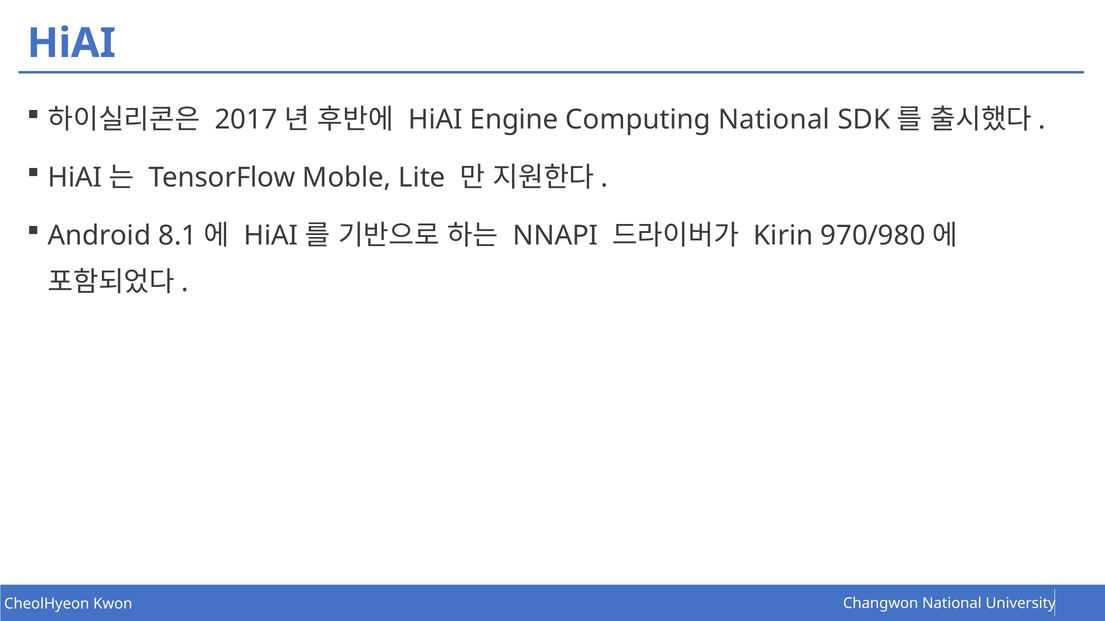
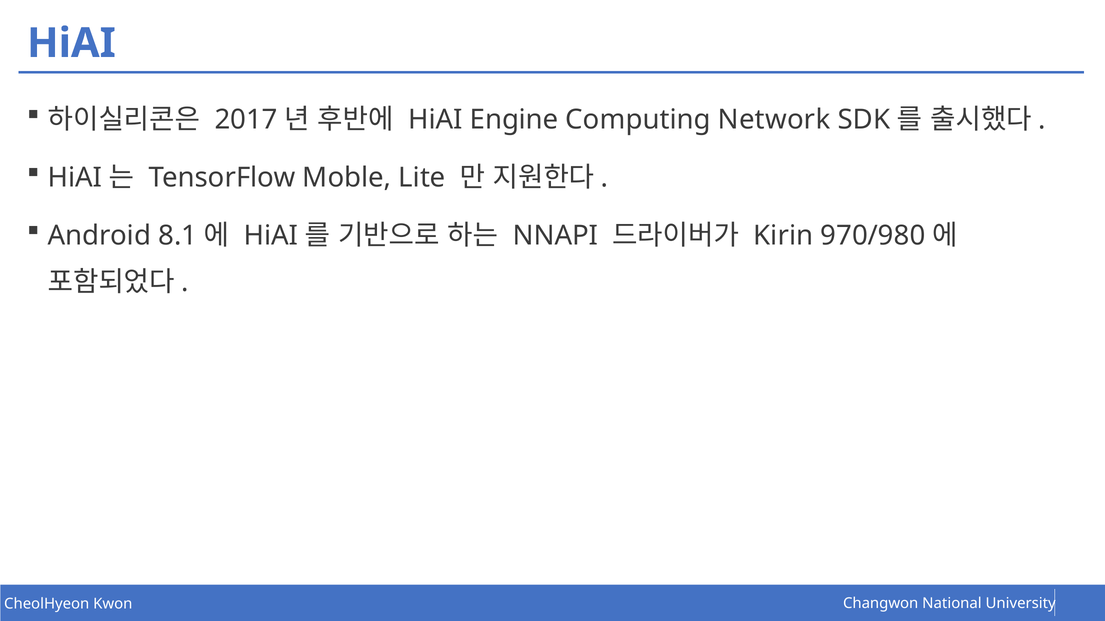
Computing National: National -> Network
